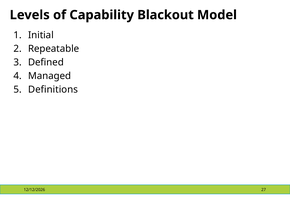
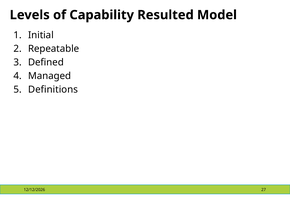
Blackout: Blackout -> Resulted
